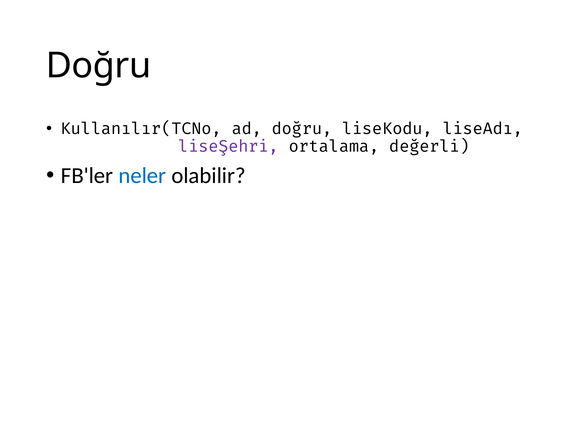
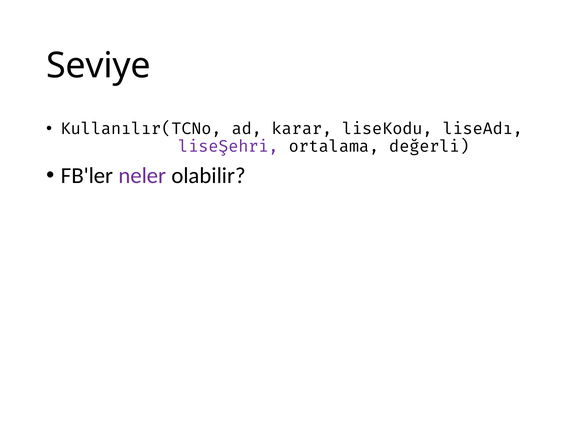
Doğru at (99, 66): Doğru -> Seviye
ad doğru: doğru -> karar
neler colour: blue -> purple
